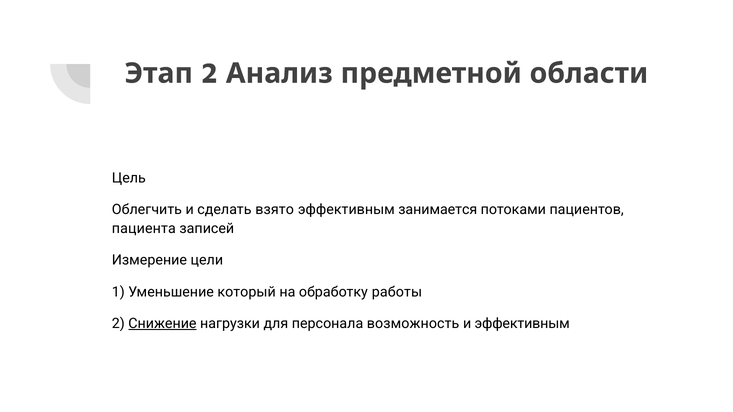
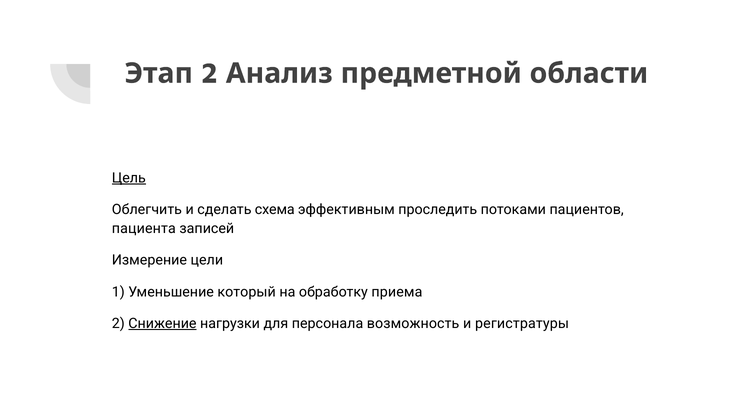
Цель underline: none -> present
взято: взято -> схема
занимается: занимается -> проследить
работы: работы -> приема
и эффективным: эффективным -> регистратуры
